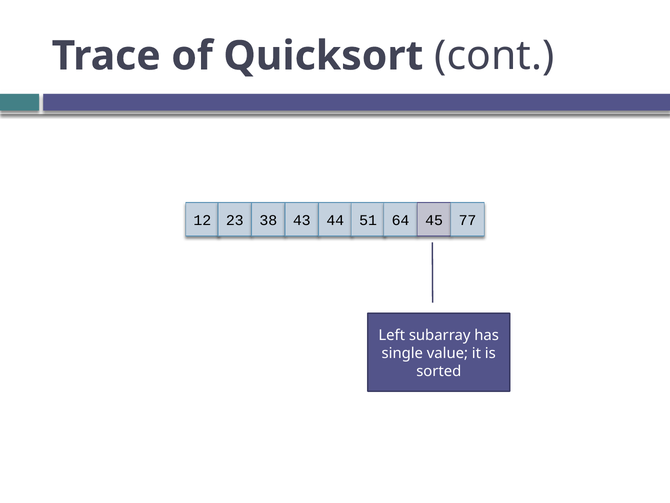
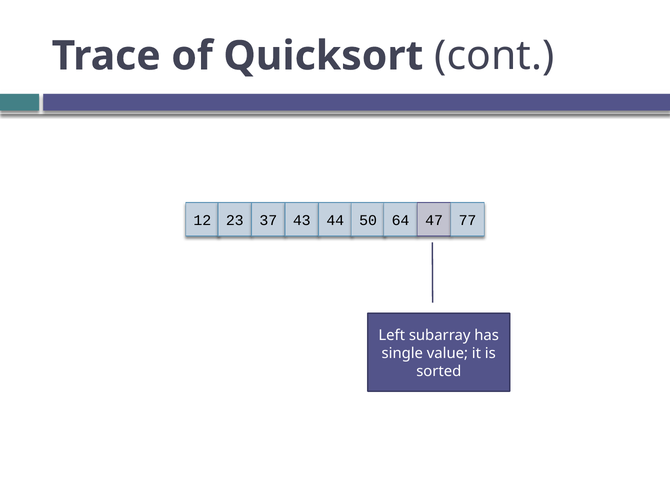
38: 38 -> 37
51: 51 -> 50
45: 45 -> 47
